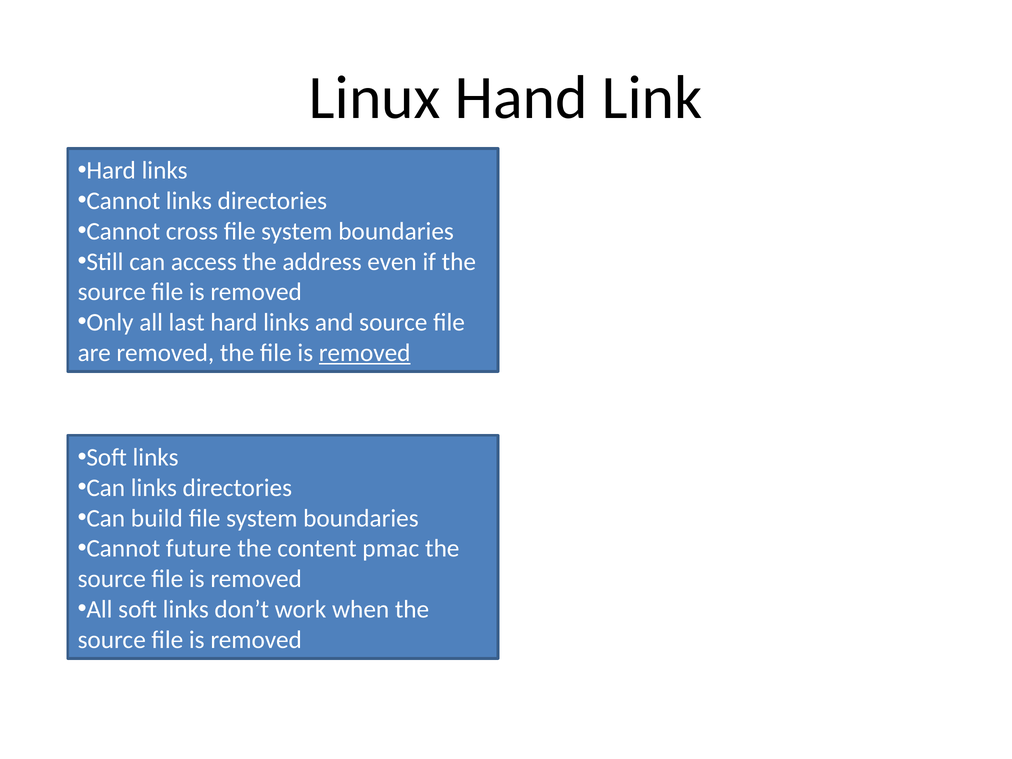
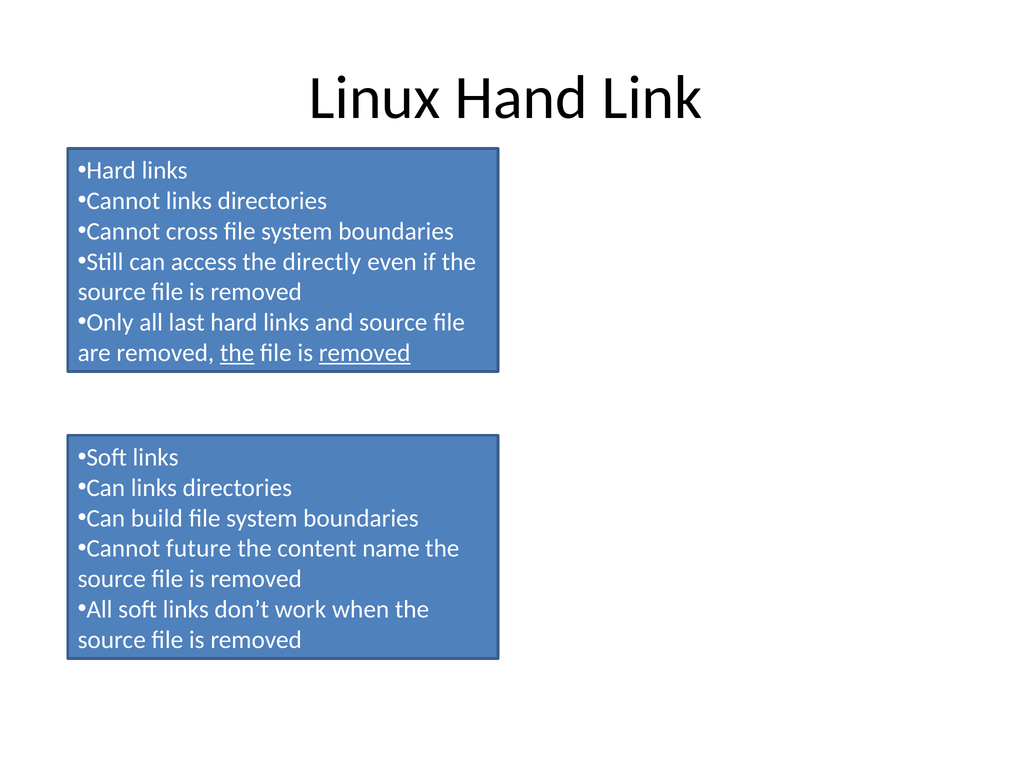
address: address -> directly
the at (237, 353) underline: none -> present
pmac: pmac -> name
